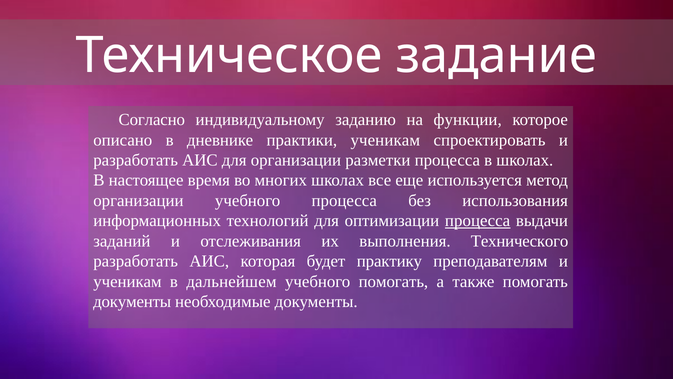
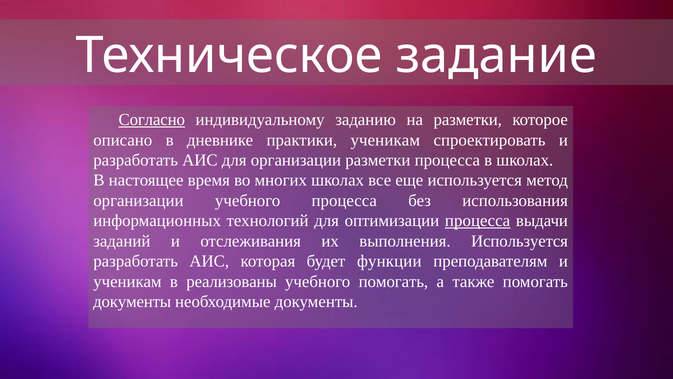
Согласно underline: none -> present
на функции: функции -> разметки
выполнения Технического: Технического -> Используется
практику: практику -> функции
дальнейшем: дальнейшем -> реализованы
